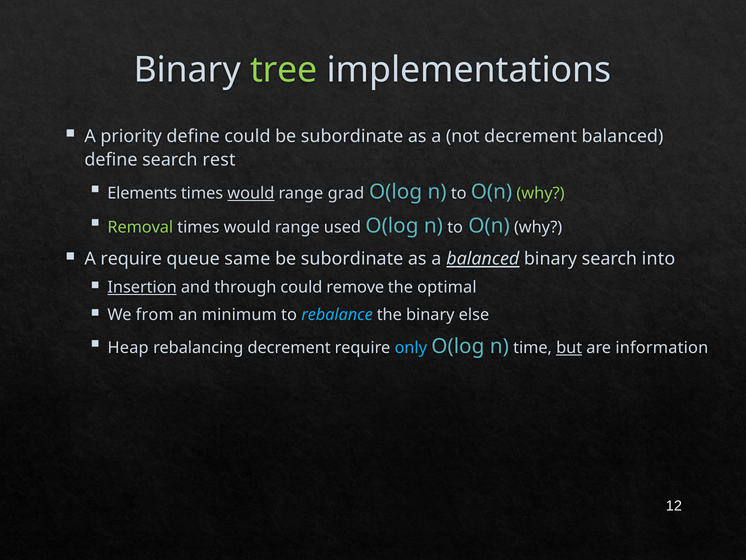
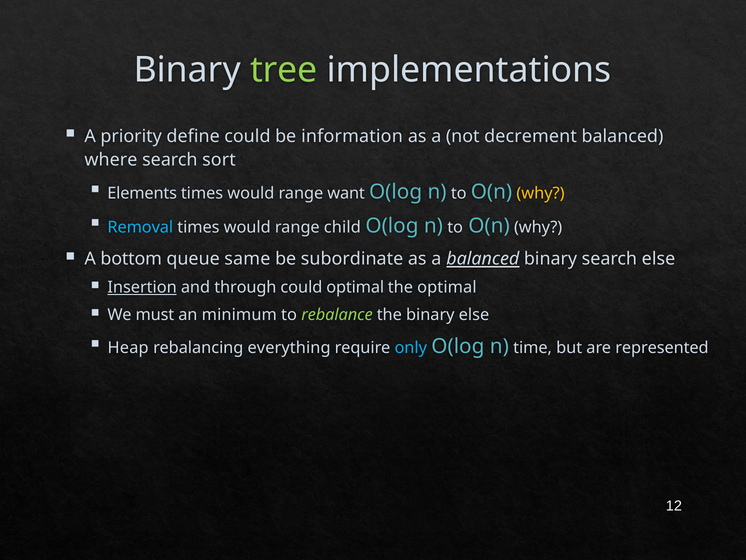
could be subordinate: subordinate -> information
define at (111, 160): define -> where
rest: rest -> sort
would at (251, 193) underline: present -> none
grad: grad -> want
why at (541, 193) colour: light green -> yellow
Removal colour: light green -> light blue
used: used -> child
A require: require -> bottom
search into: into -> else
could remove: remove -> optimal
from: from -> must
rebalance colour: light blue -> light green
rebalancing decrement: decrement -> everything
but underline: present -> none
information: information -> represented
